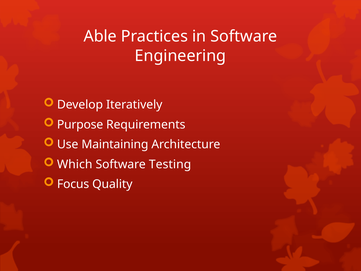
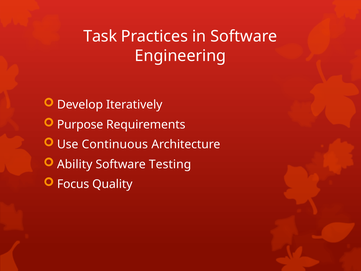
Able: Able -> Task
Maintaining: Maintaining -> Continuous
Which: Which -> Ability
